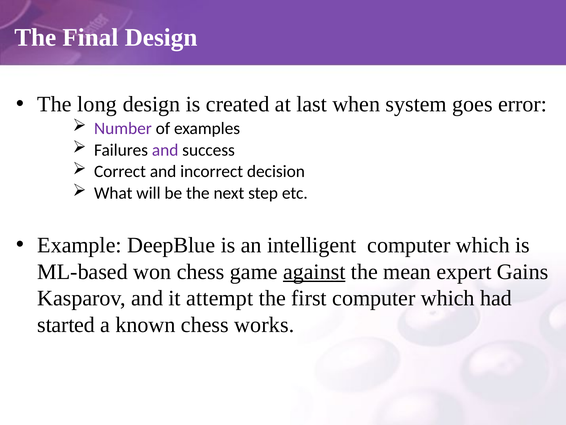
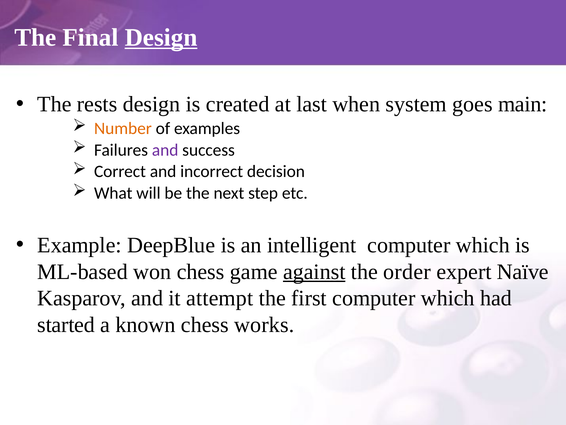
Design at (161, 37) underline: none -> present
long: long -> rests
error: error -> main
Number colour: purple -> orange
mean: mean -> order
Gains: Gains -> Naïve
